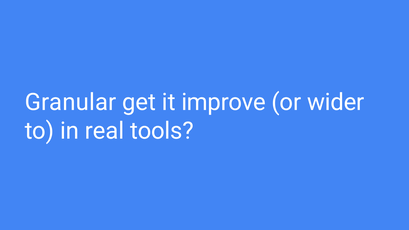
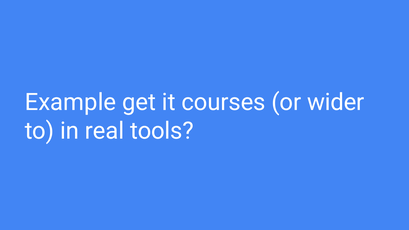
Granular: Granular -> Example
improve: improve -> courses
